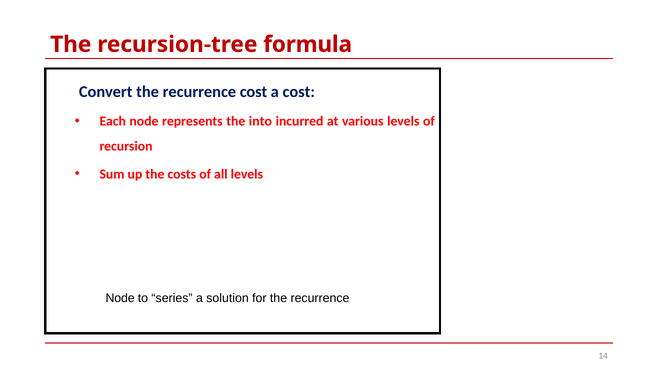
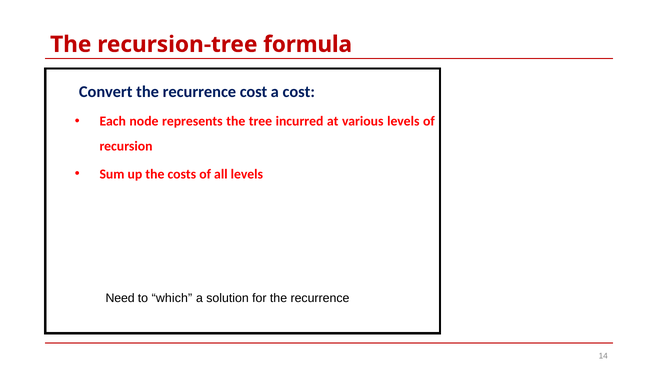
into: into -> tree
Node at (120, 298): Node -> Need
series: series -> which
